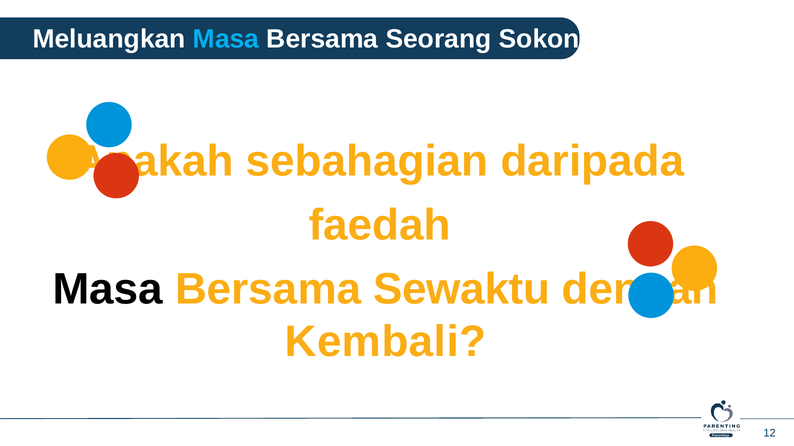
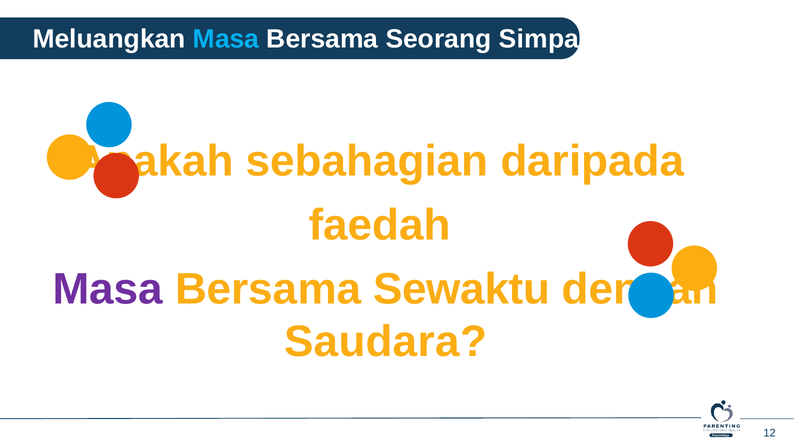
Sokong: Sokong -> Simpan
Masa at (108, 289) colour: black -> purple
Kembali: Kembali -> Saudara
